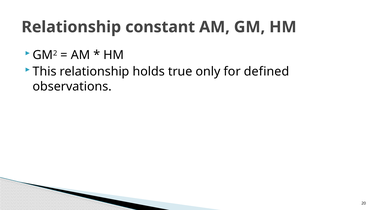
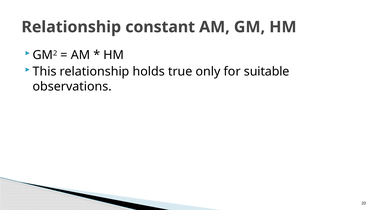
defined: defined -> suitable
